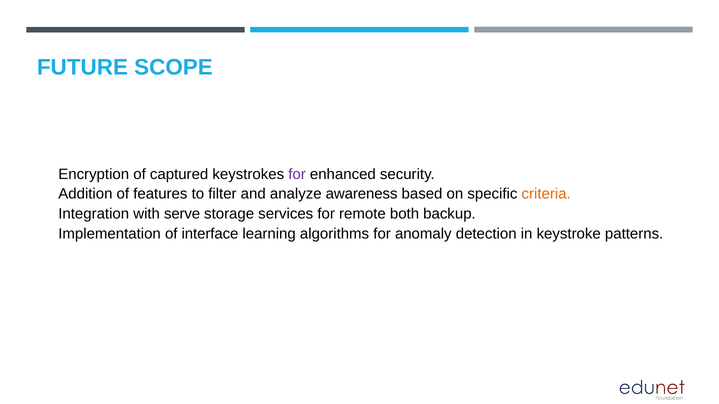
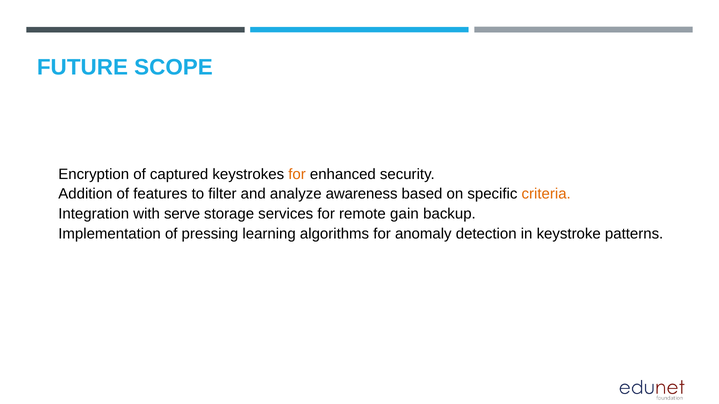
for at (297, 174) colour: purple -> orange
both: both -> gain
interface: interface -> pressing
